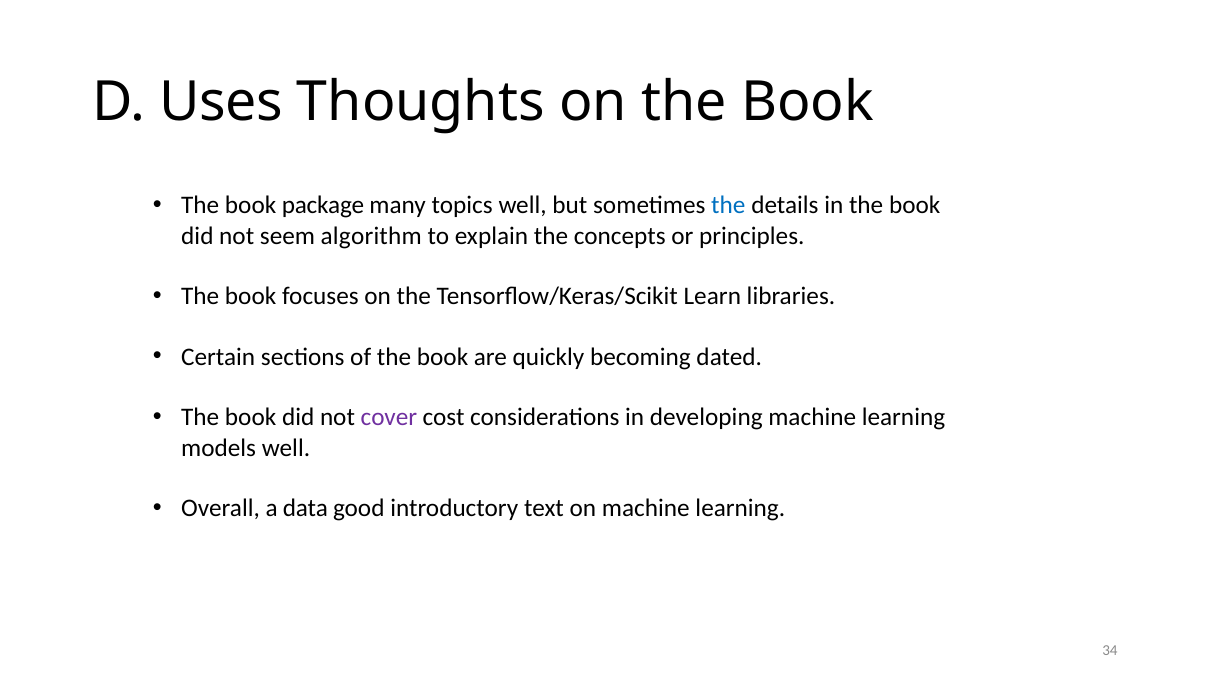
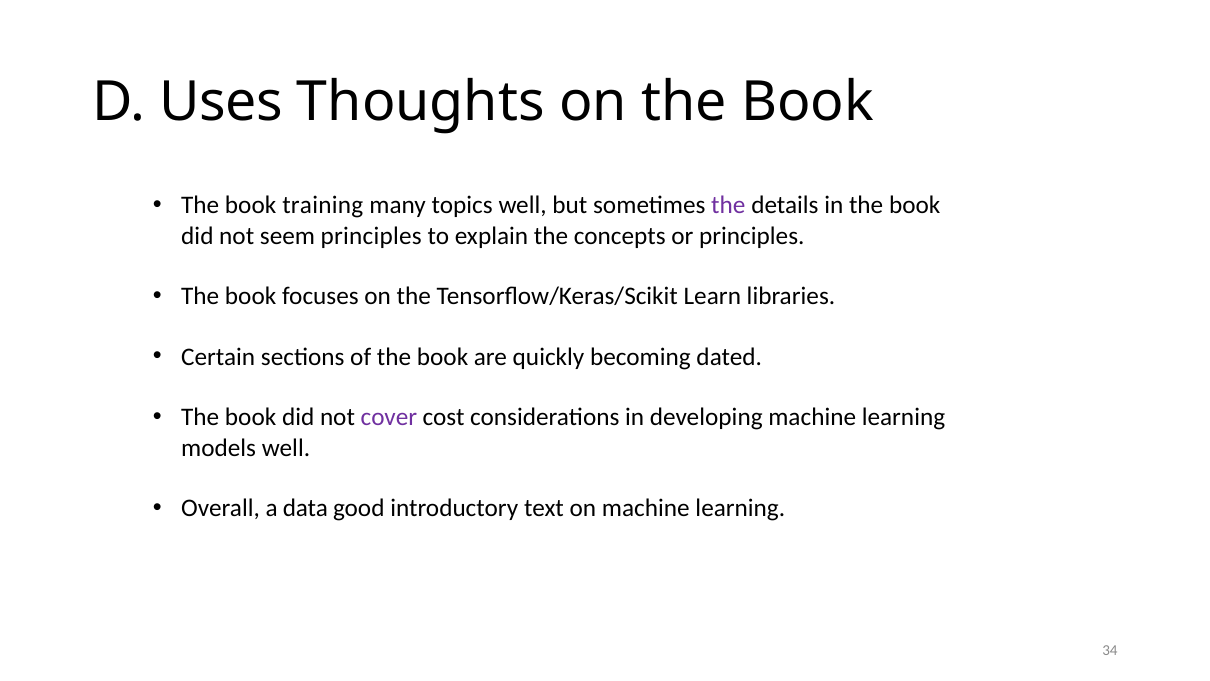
package: package -> training
the at (728, 205) colour: blue -> purple
seem algorithm: algorithm -> principles
